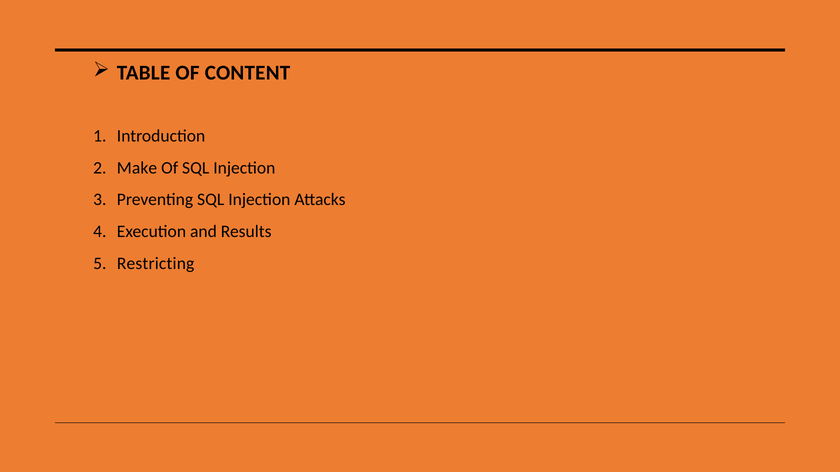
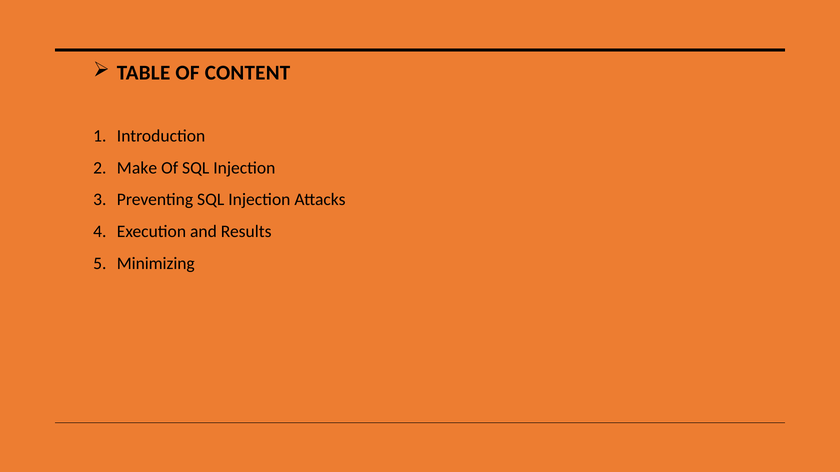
Restricting: Restricting -> Minimizing
